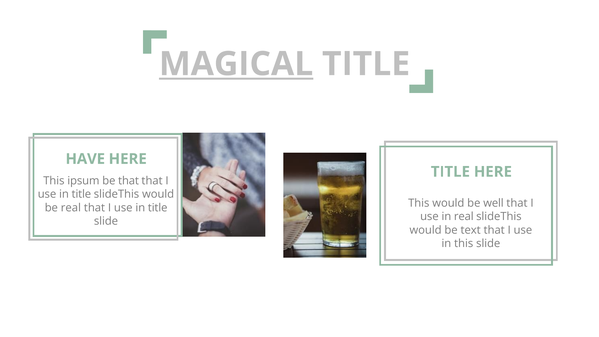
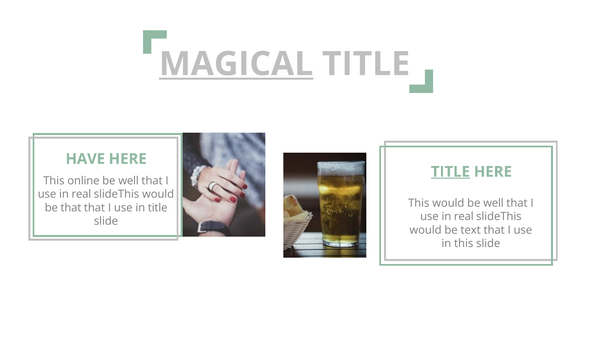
TITLE at (450, 172) underline: none -> present
ipsum: ipsum -> online
that at (129, 181): that -> well
title at (81, 194): title -> real
be real: real -> that
